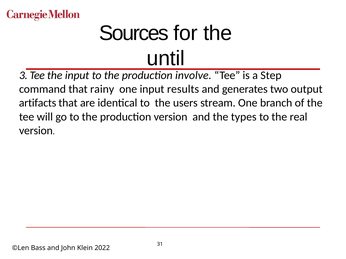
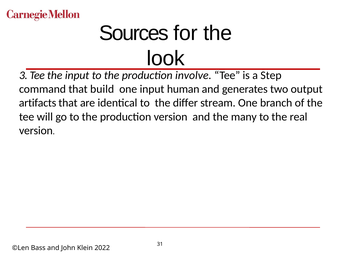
until: until -> look
rainy: rainy -> build
results: results -> human
users: users -> differ
types: types -> many
